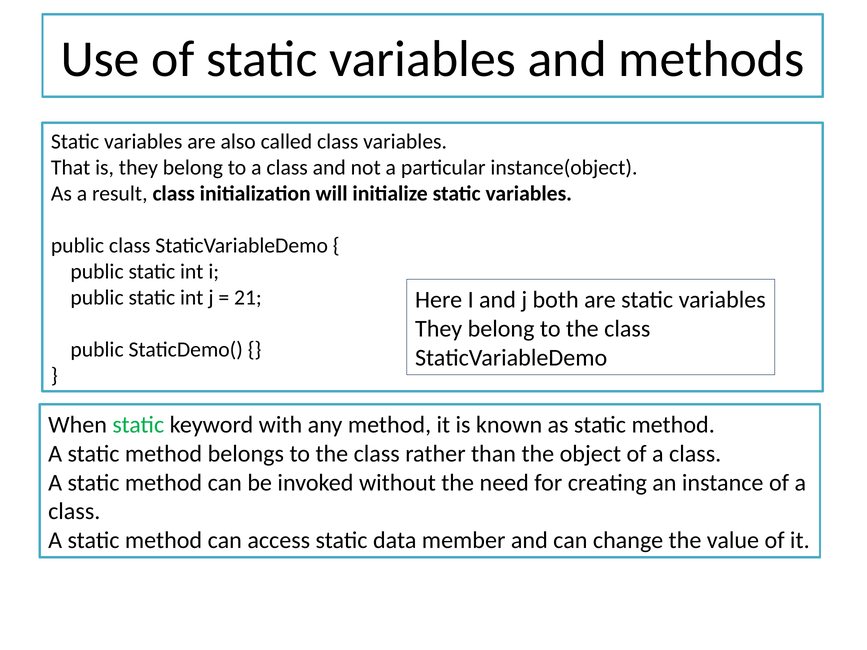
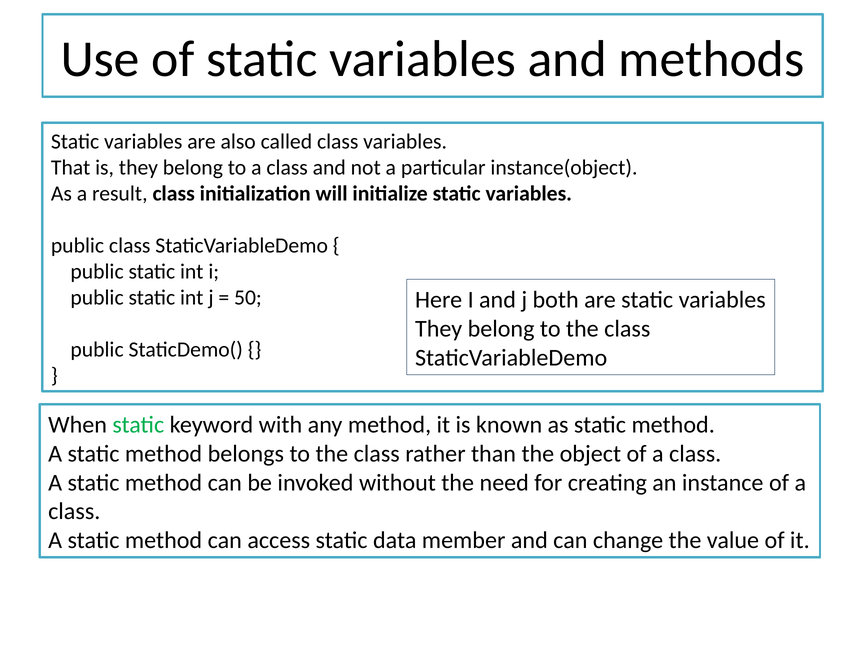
21: 21 -> 50
